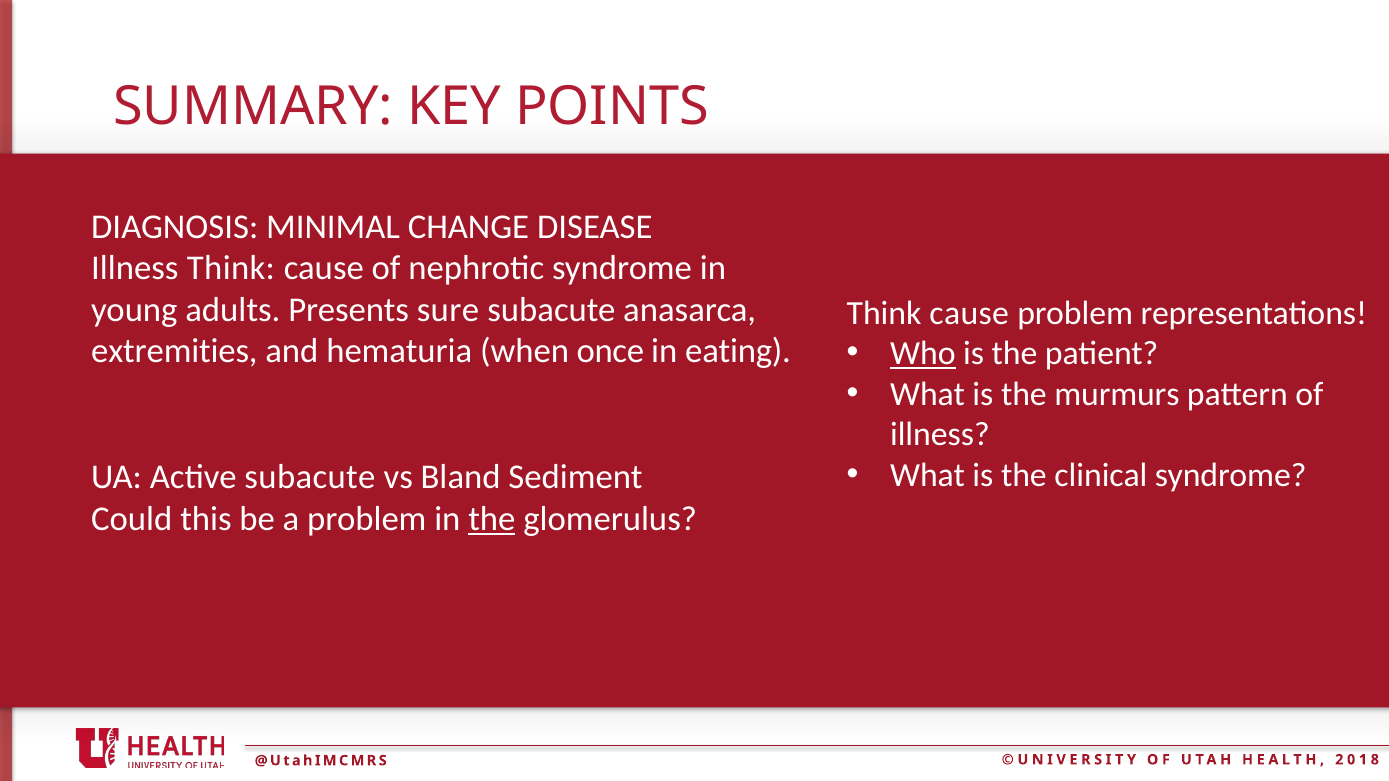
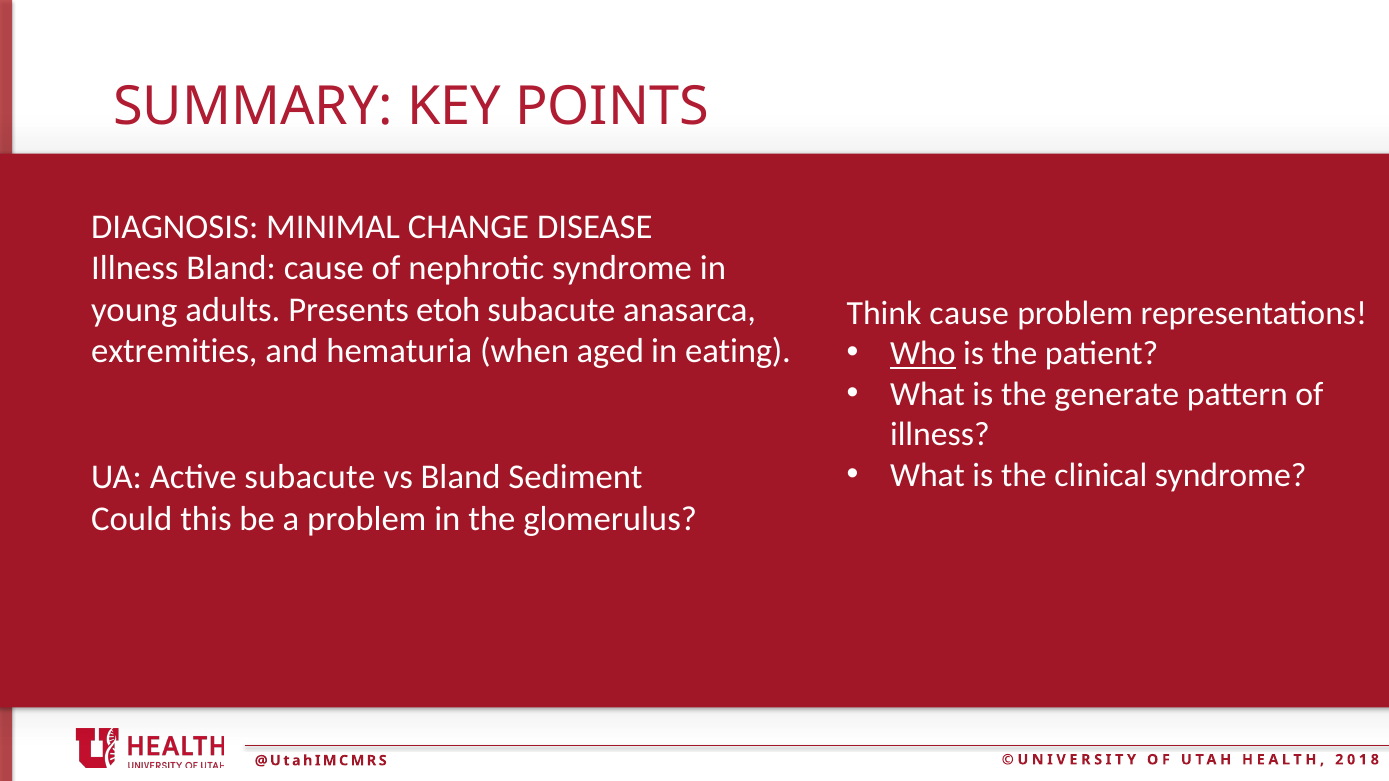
Illness Think: Think -> Bland
sure: sure -> etoh
once: once -> aged
murmurs: murmurs -> generate
the at (492, 519) underline: present -> none
